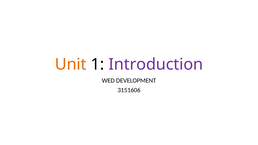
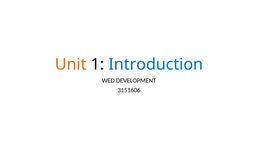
Introduction colour: purple -> blue
